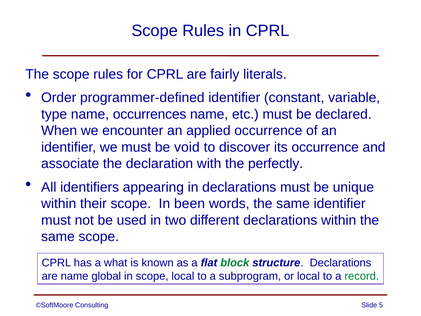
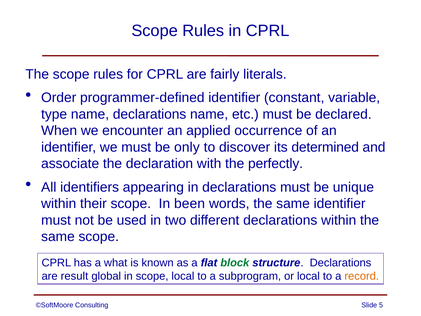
name occurrences: occurrences -> declarations
void: void -> only
its occurrence: occurrence -> determined
are name: name -> result
record colour: green -> orange
